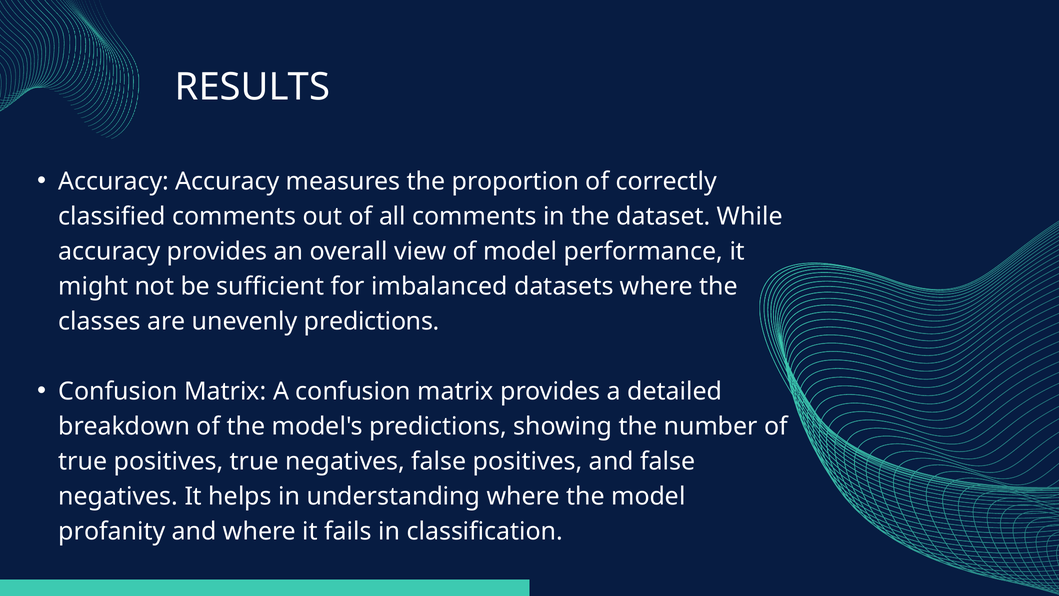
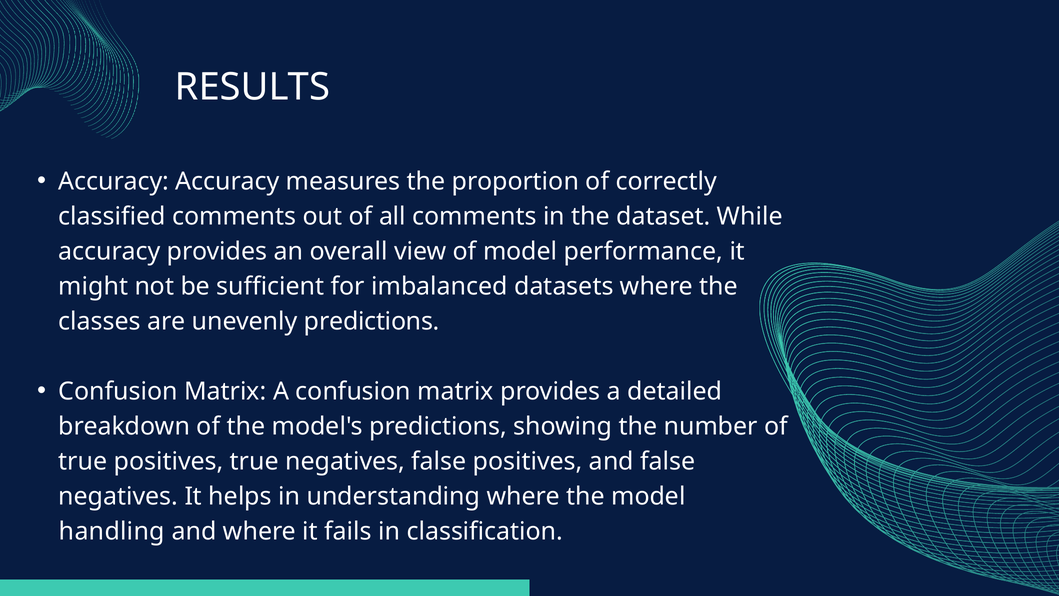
profanity: profanity -> handling
